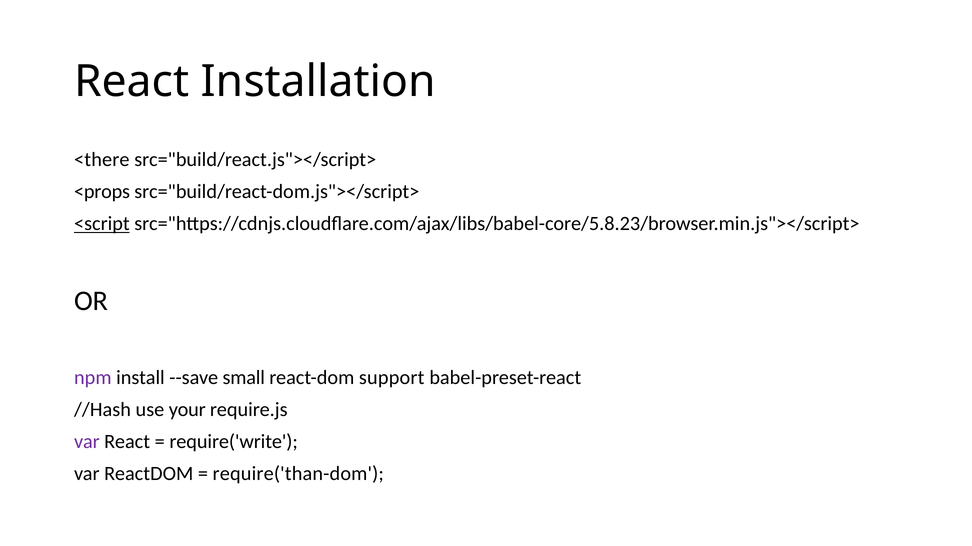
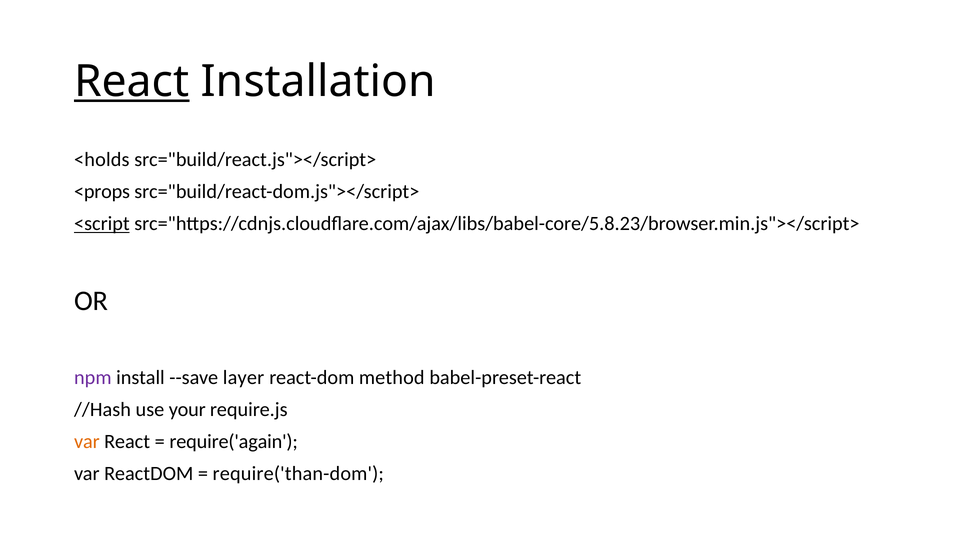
React at (132, 82) underline: none -> present
<there: <there -> <holds
small: small -> layer
support: support -> method
var at (87, 442) colour: purple -> orange
require('write: require('write -> require('again
